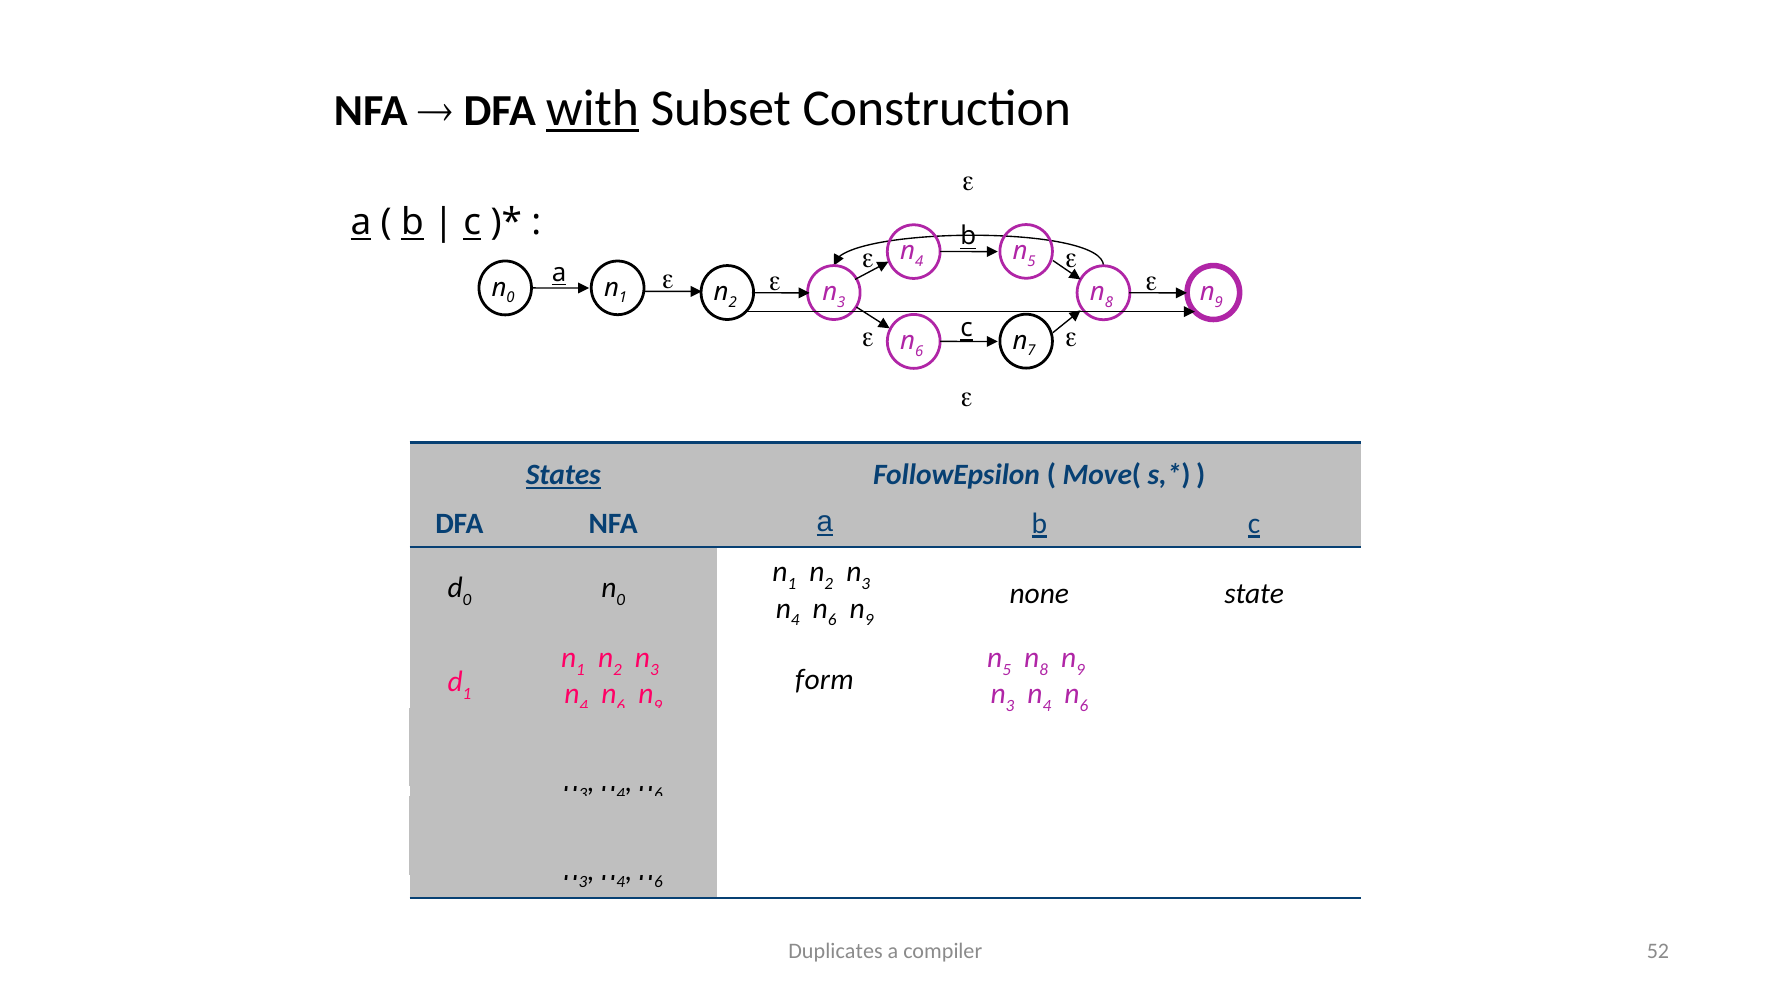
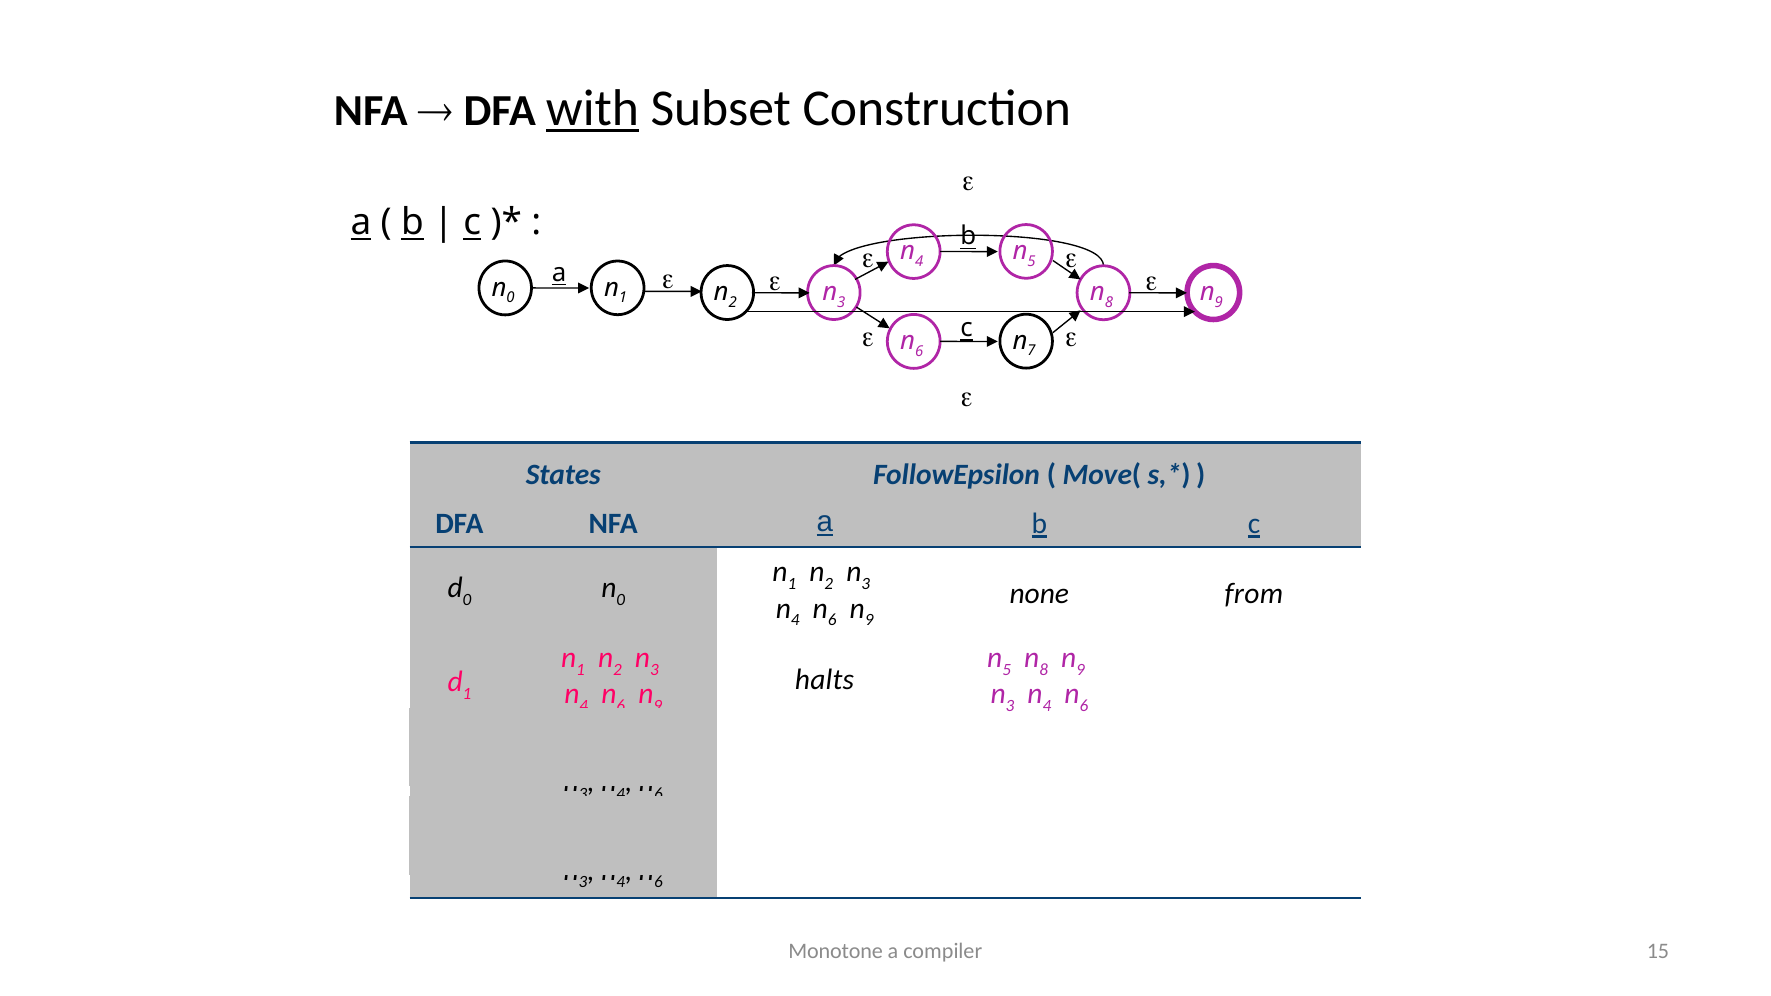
States underline: present -> none
state: state -> from
form: form -> halts
Duplicates: Duplicates -> Monotone
52: 52 -> 15
